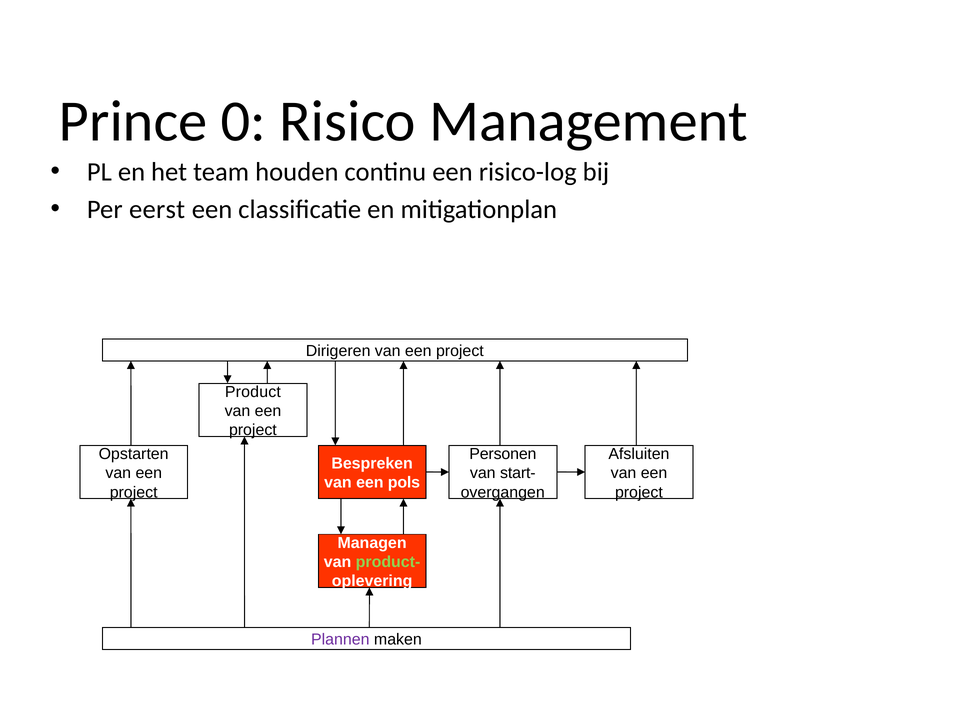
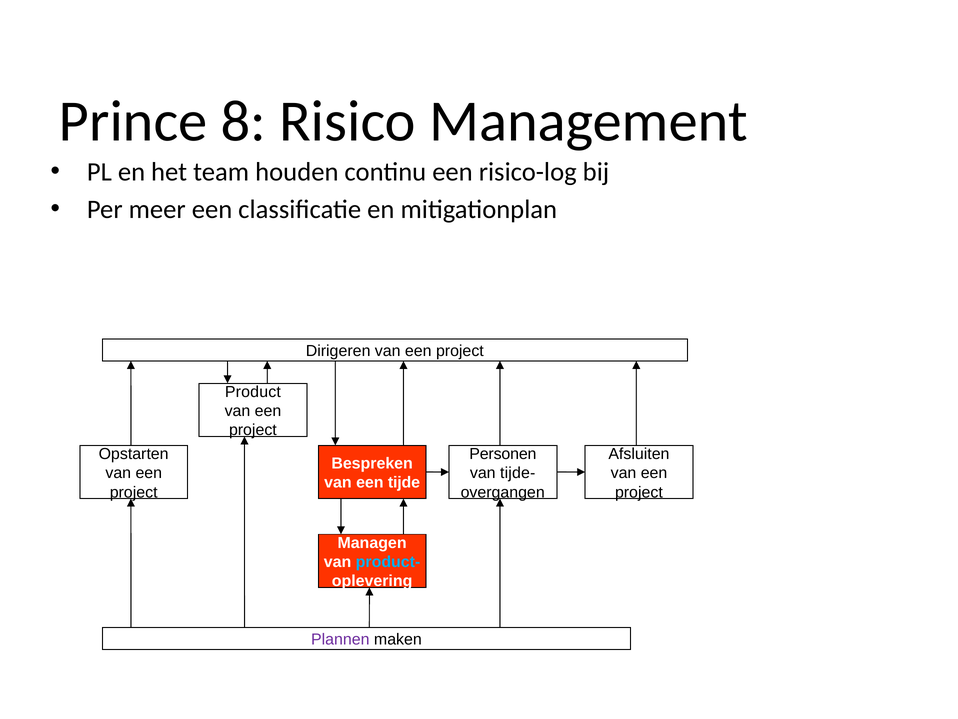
0: 0 -> 8
eerst: eerst -> meer
start-: start- -> tijde-
pols: pols -> tijde
product- colour: light green -> light blue
